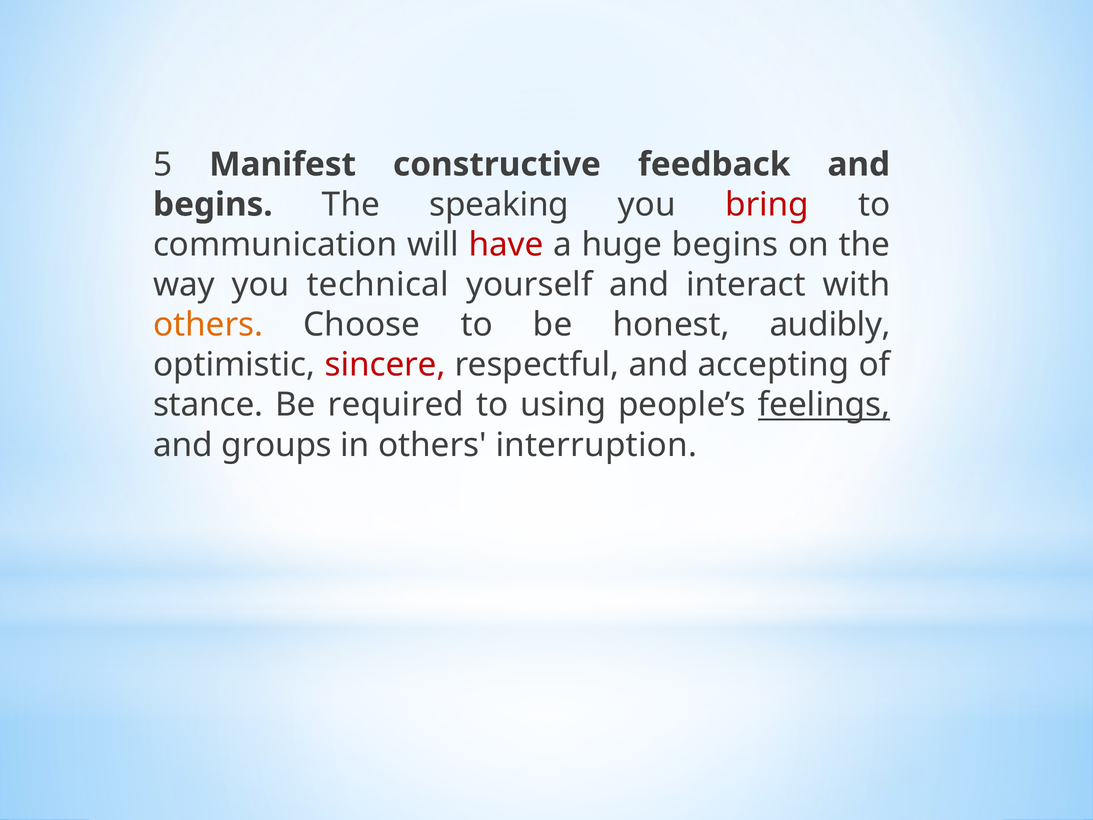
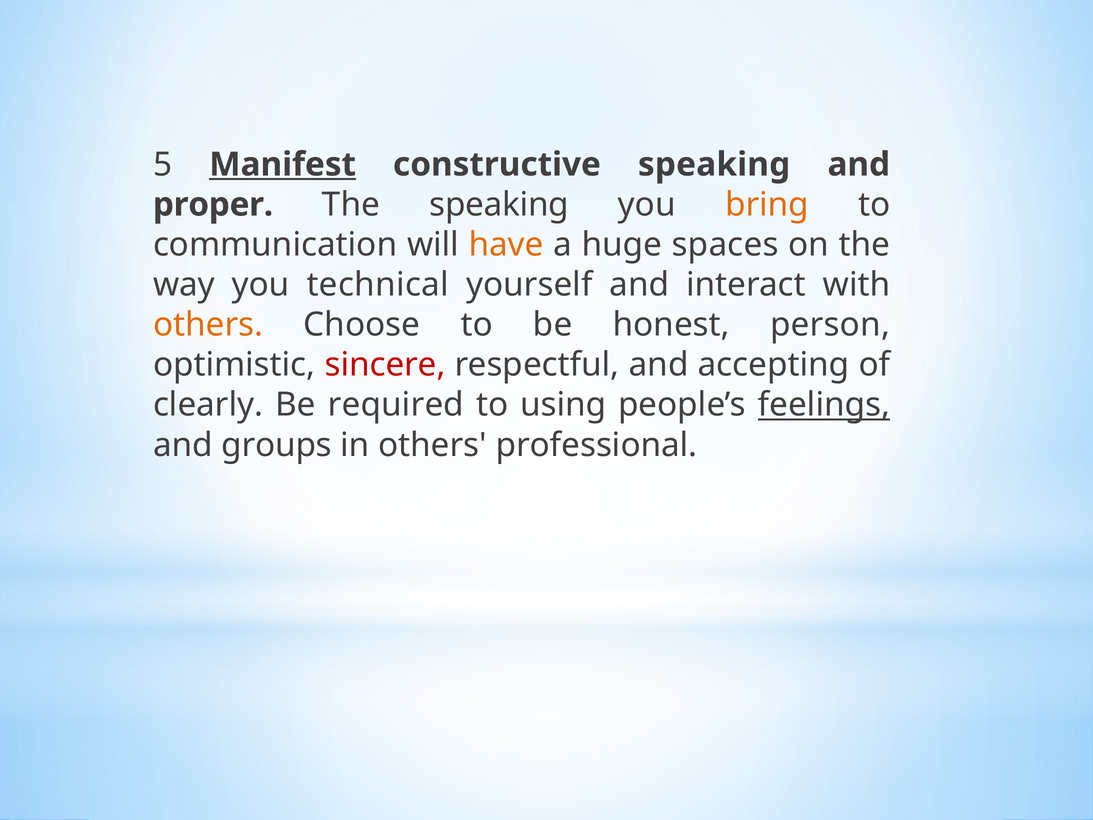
Manifest underline: none -> present
constructive feedback: feedback -> speaking
begins at (213, 205): begins -> proper
bring colour: red -> orange
have colour: red -> orange
huge begins: begins -> spaces
audibly: audibly -> person
stance: stance -> clearly
interruption: interruption -> professional
